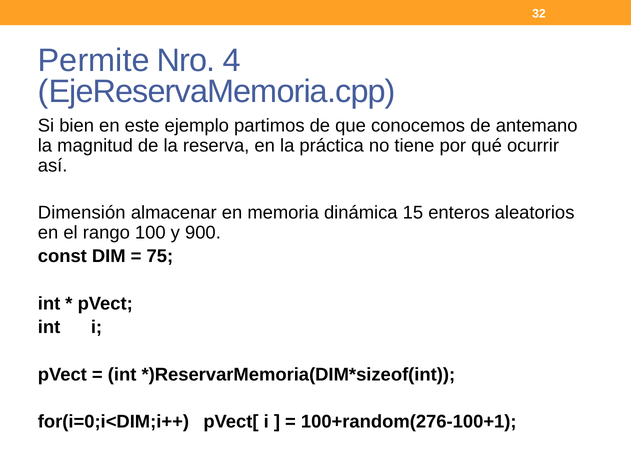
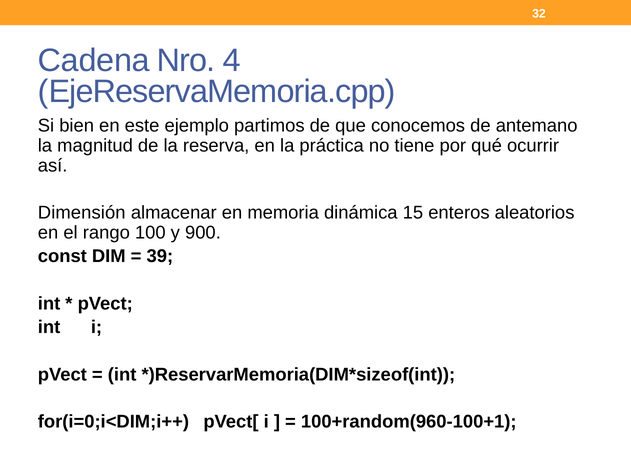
Permite: Permite -> Cadena
75: 75 -> 39
100+random(276-100+1: 100+random(276-100+1 -> 100+random(960-100+1
